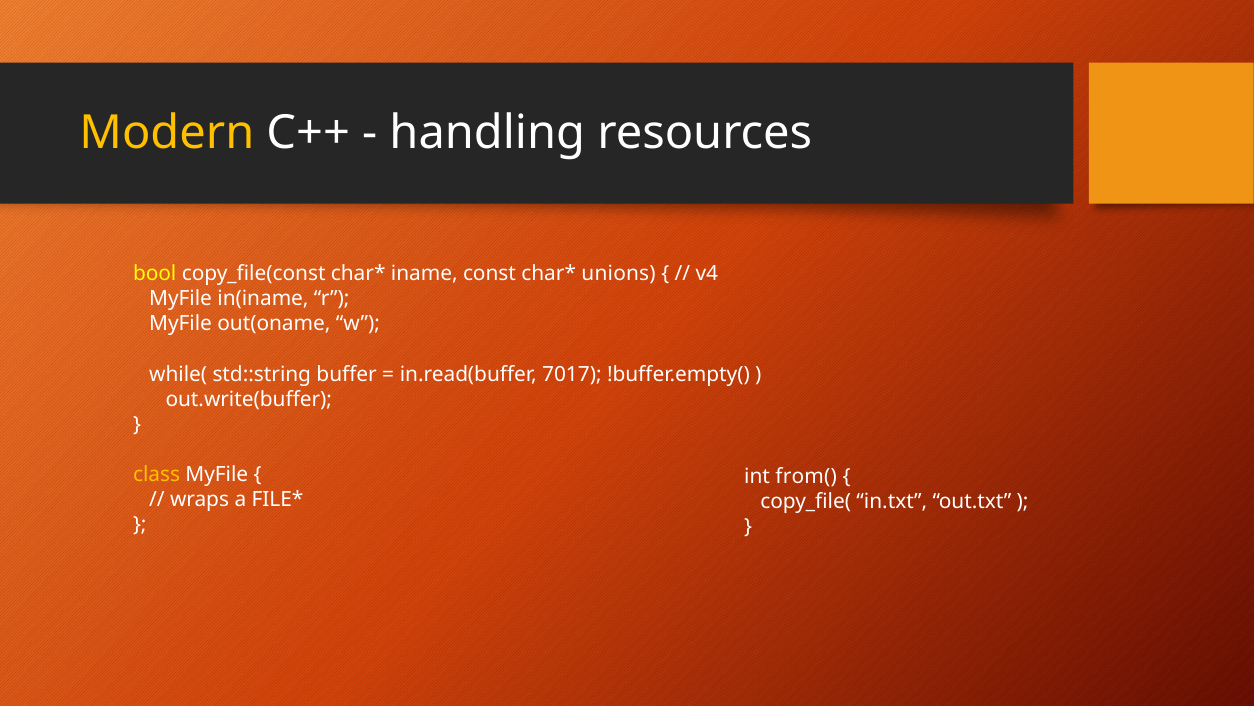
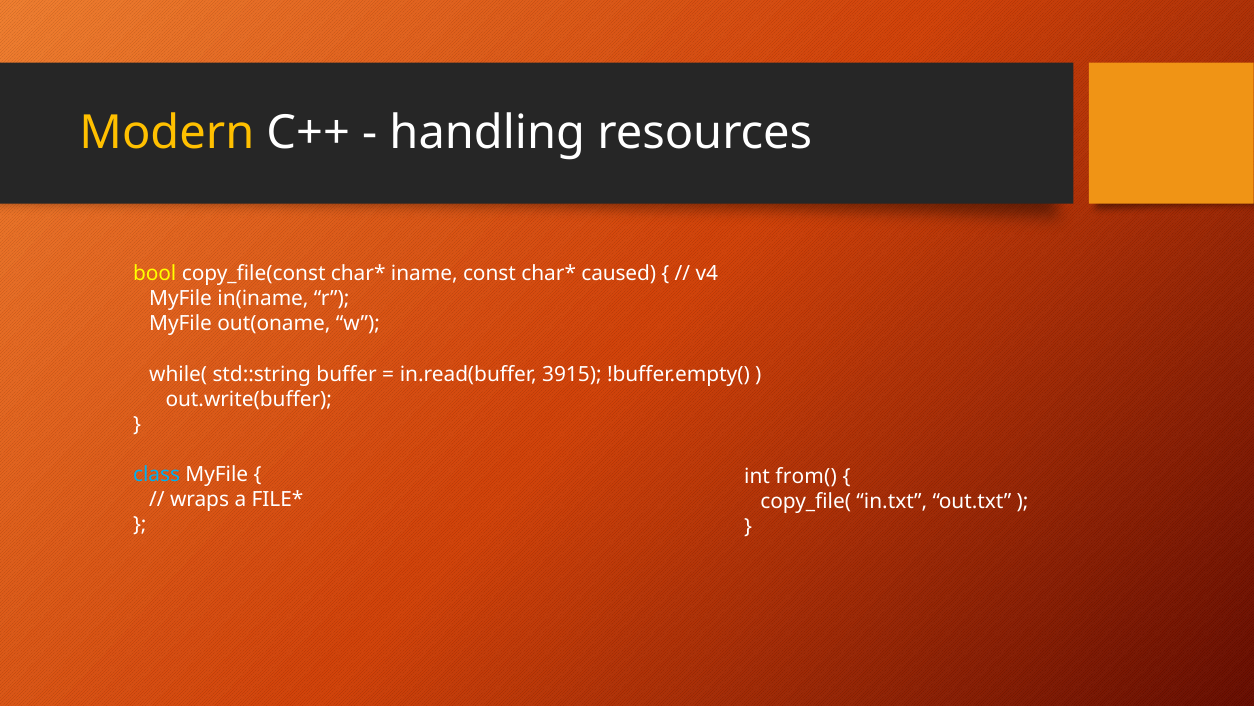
unions: unions -> caused
7017: 7017 -> 3915
class colour: yellow -> light blue
